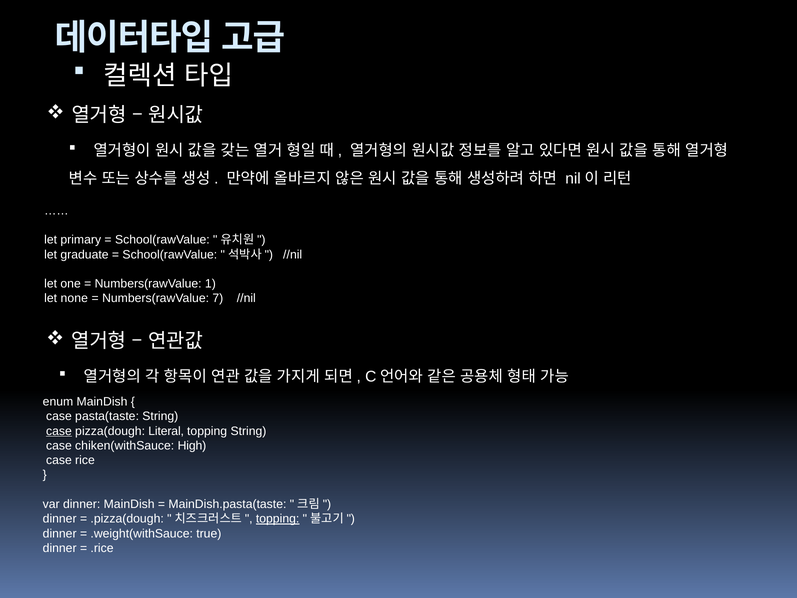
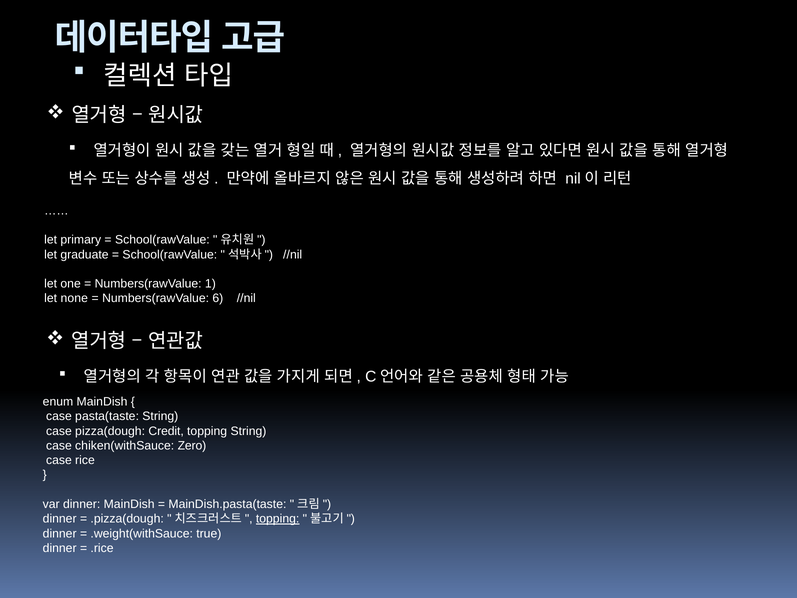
7: 7 -> 6
case at (59, 431) underline: present -> none
Literal: Literal -> Credit
High: High -> Zero
